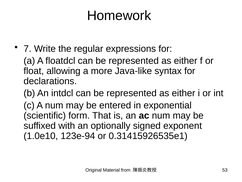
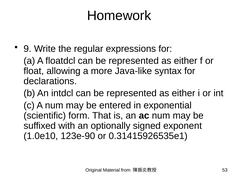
7: 7 -> 9
123e-94: 123e-94 -> 123e-90
